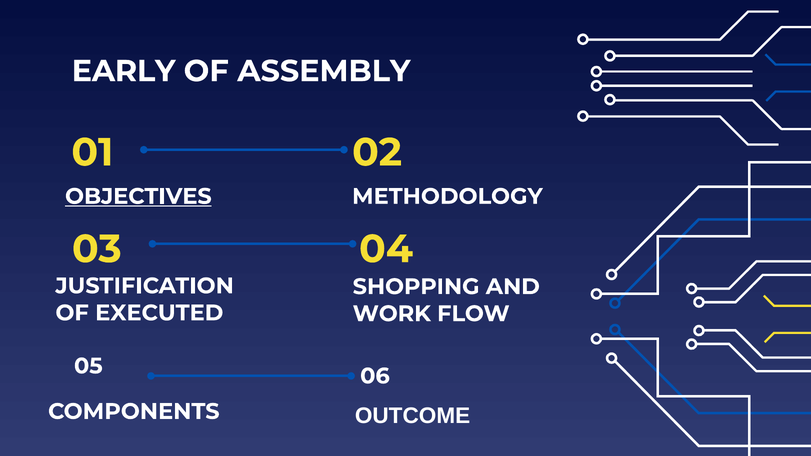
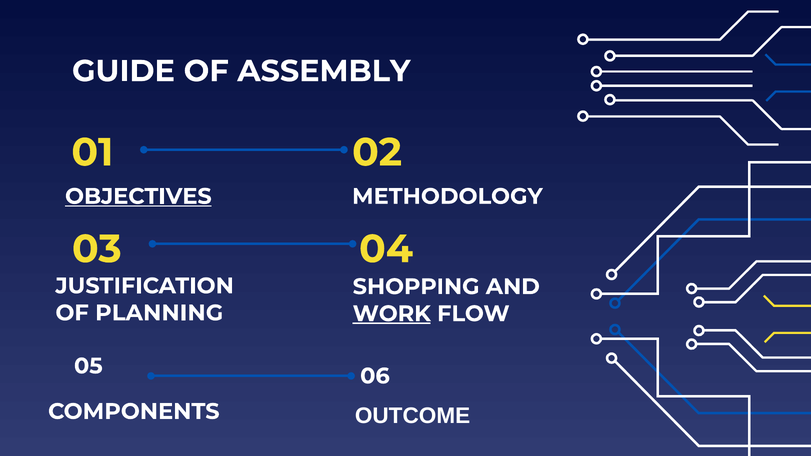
EARLY: EARLY -> GUIDE
EXECUTED: EXECUTED -> PLANNING
WORK underline: none -> present
